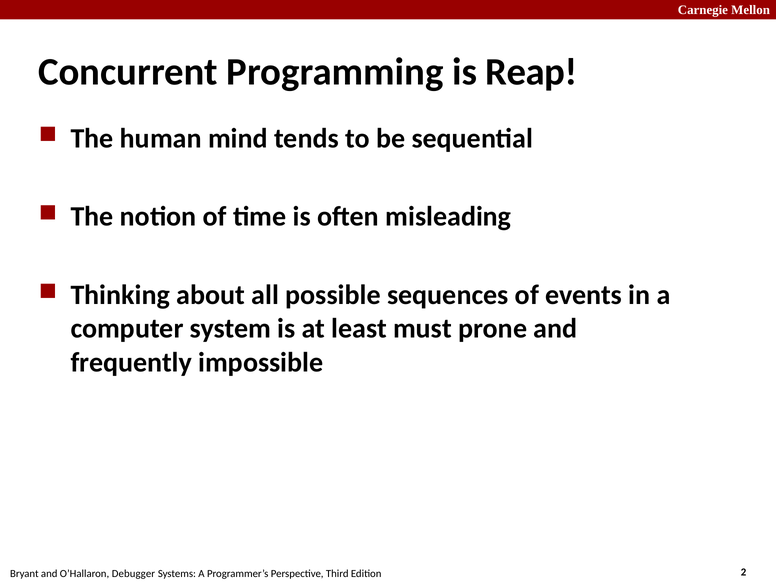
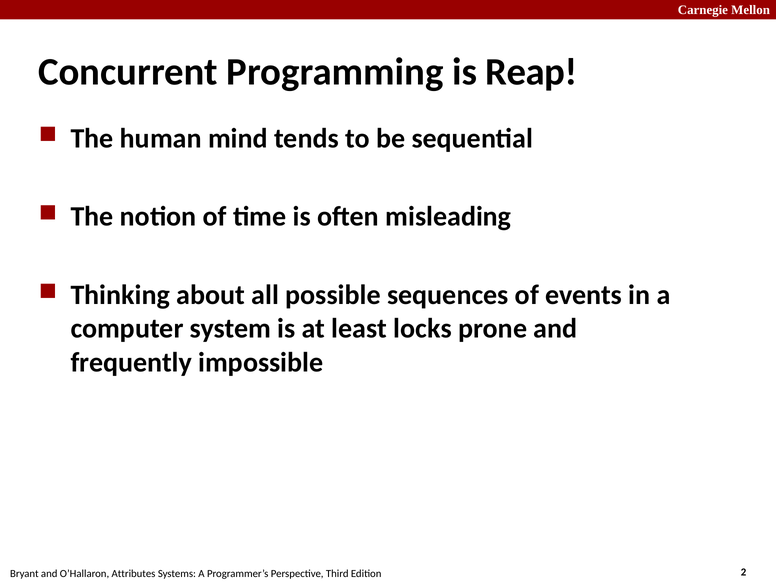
must: must -> locks
Debugger: Debugger -> Attributes
